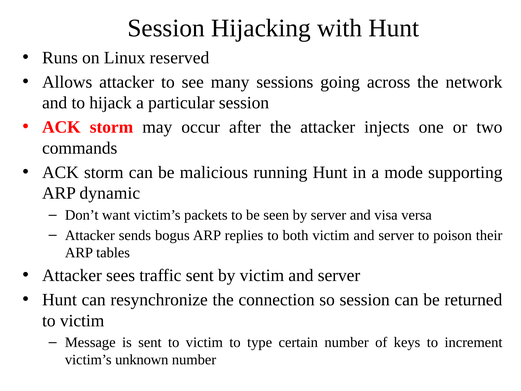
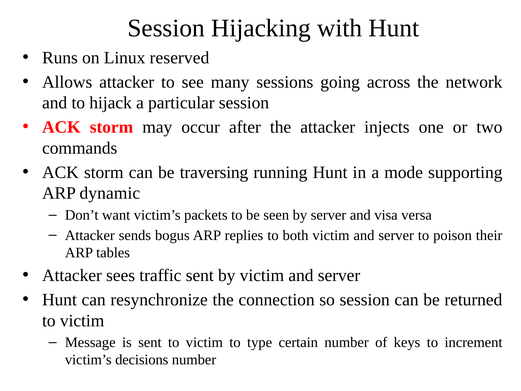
malicious: malicious -> traversing
unknown: unknown -> decisions
